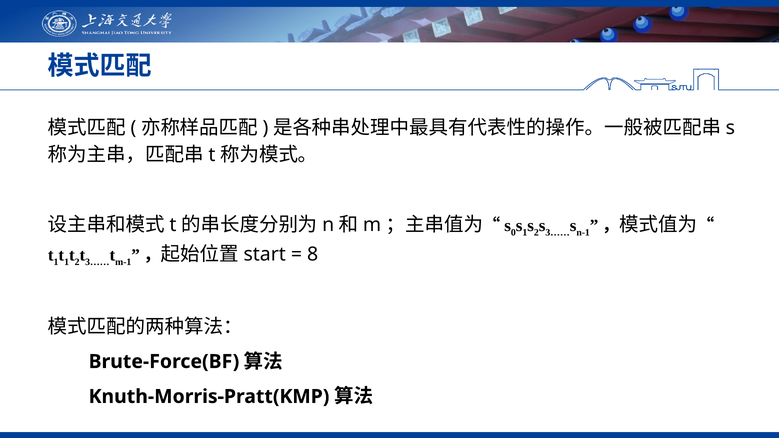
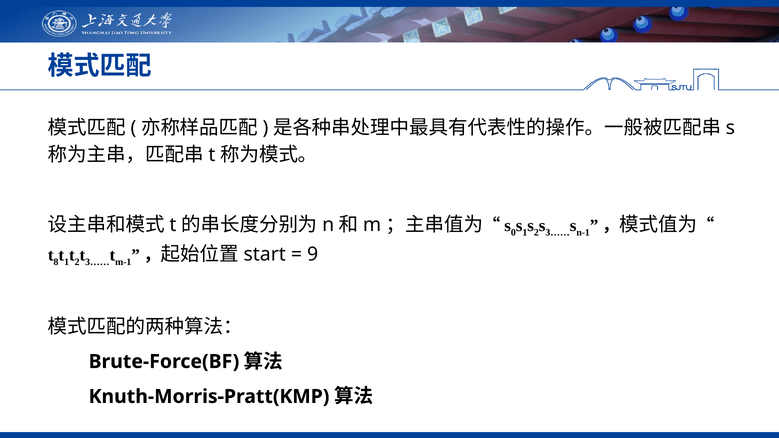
1 at (56, 262): 1 -> 8
8: 8 -> 9
